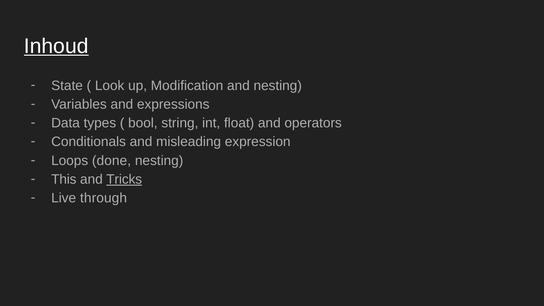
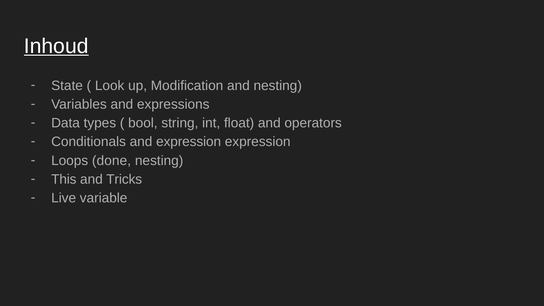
and misleading: misleading -> expression
Tricks underline: present -> none
through: through -> variable
